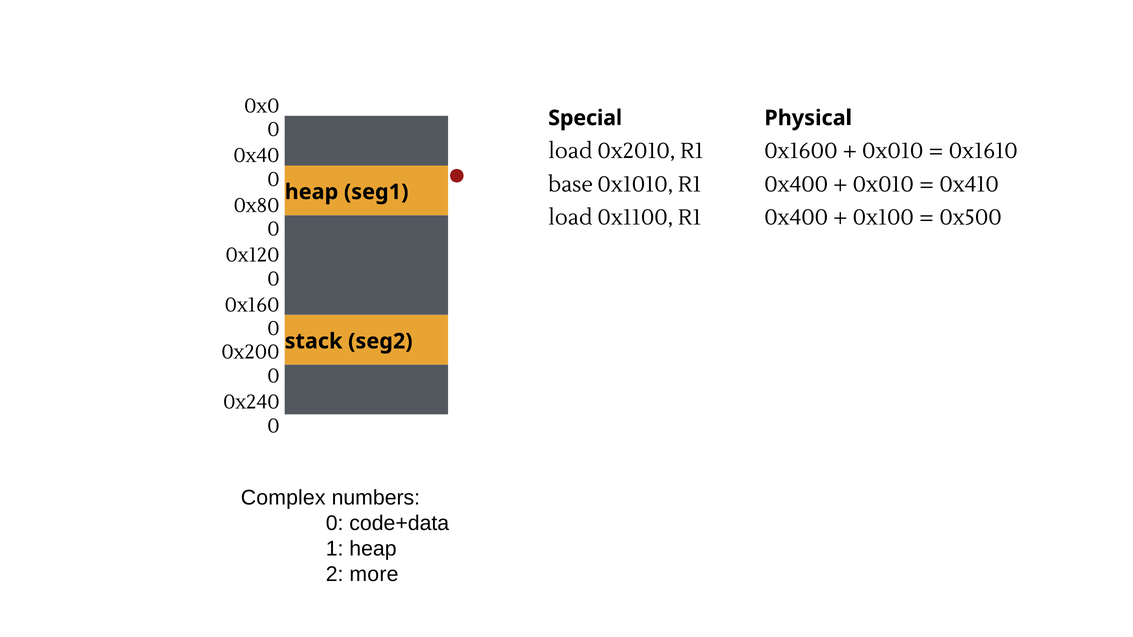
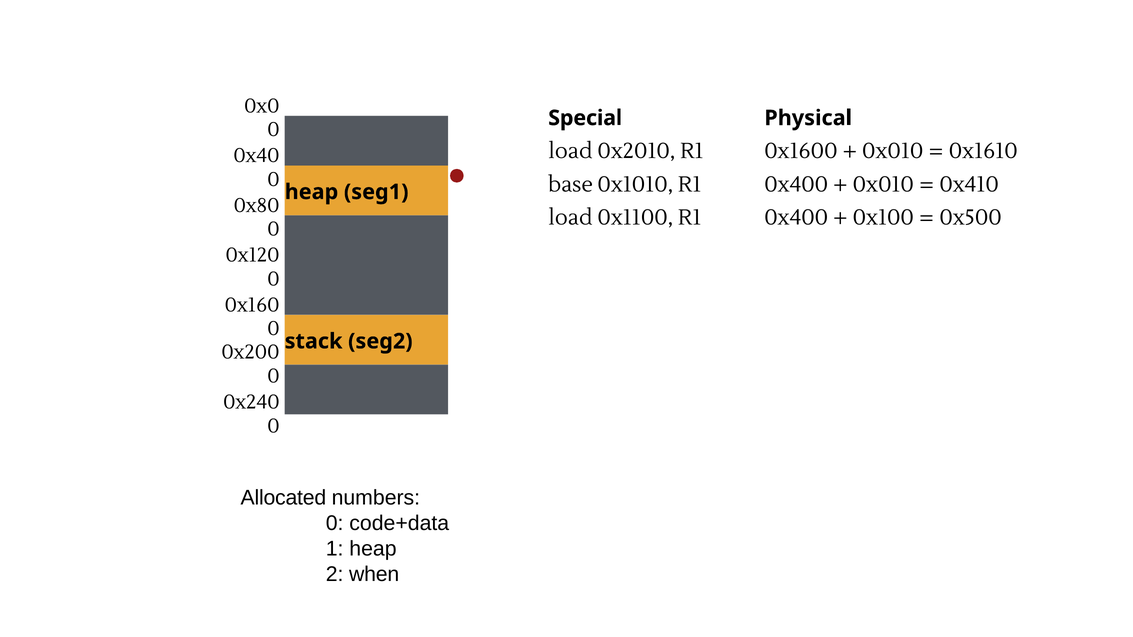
Complex: Complex -> Allocated
more: more -> when
